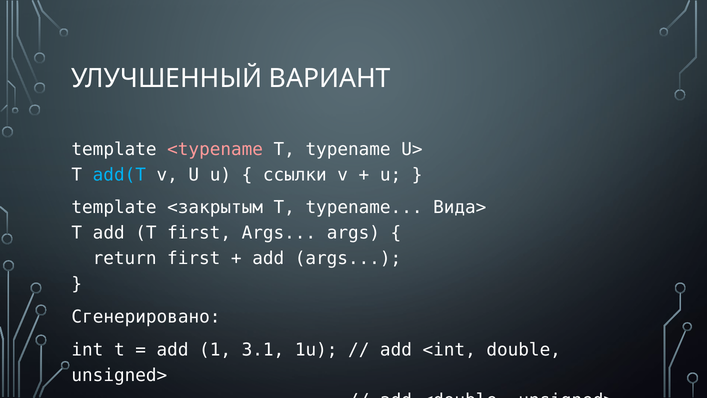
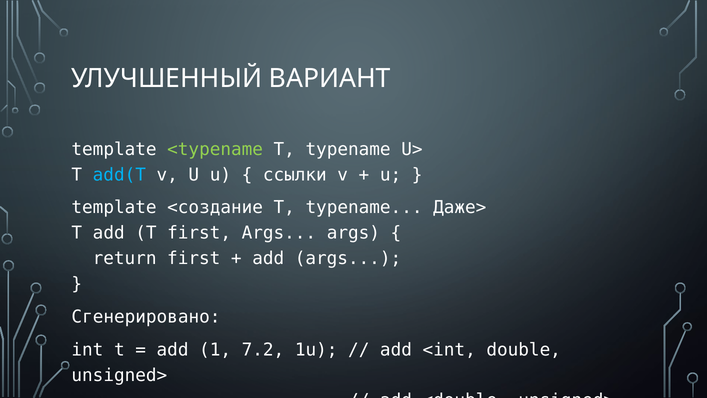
<typename colour: pink -> light green
<закрытым: <закрытым -> <создание
Вида>: Вида> -> Даже>
3.1: 3.1 -> 7.2
